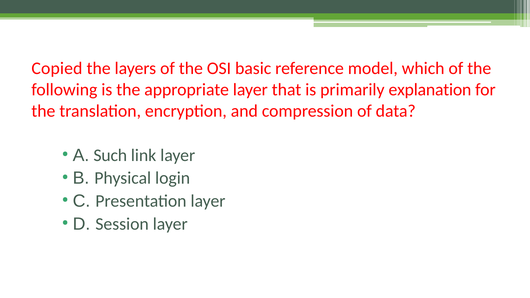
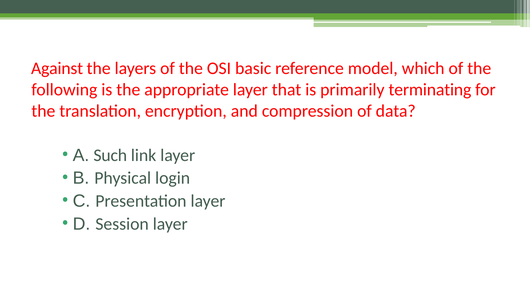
Copied: Copied -> Against
explanation: explanation -> terminating
